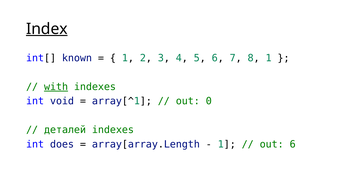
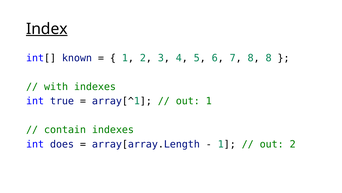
8 1: 1 -> 8
with underline: present -> none
void: void -> true
out 0: 0 -> 1
деталей: деталей -> contain
out 6: 6 -> 2
